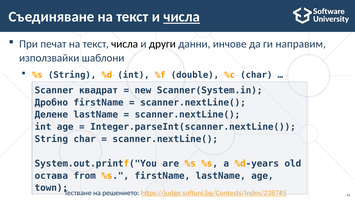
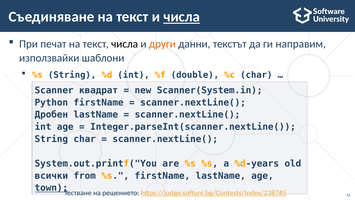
други colour: black -> orange
инчове: инчове -> текстът
Дробно: Дробно -> Python
Делене: Делене -> Дробен
остава: остава -> всички
town underline: none -> present
